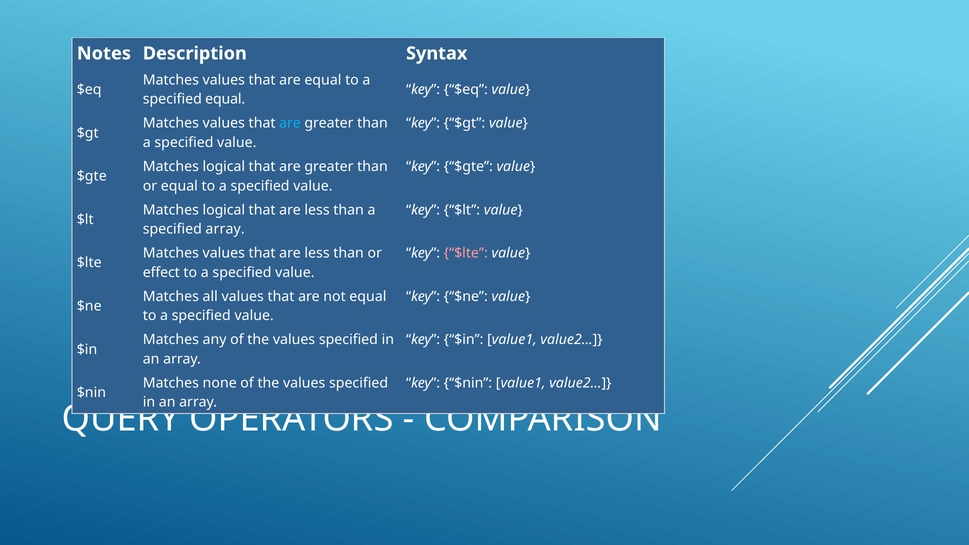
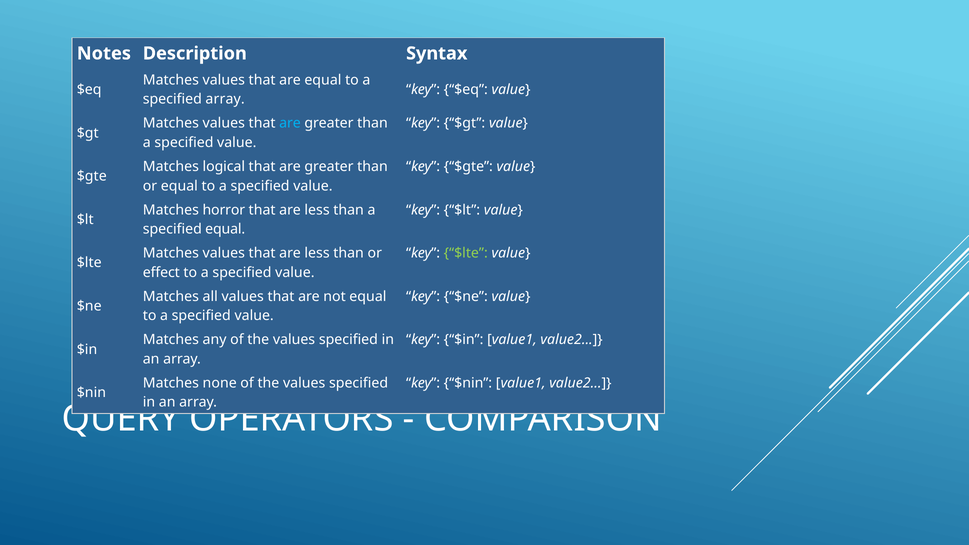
specified equal: equal -> array
logical at (224, 210): logical -> horror
specified array: array -> equal
$lte at (466, 253) colour: pink -> light green
